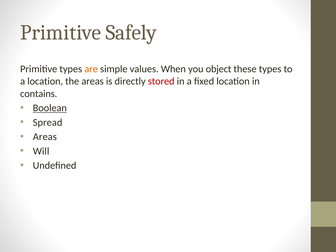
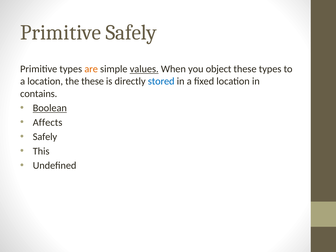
values underline: none -> present
the areas: areas -> these
stored colour: red -> blue
Spread: Spread -> Affects
Areas at (45, 137): Areas -> Safely
Will: Will -> This
